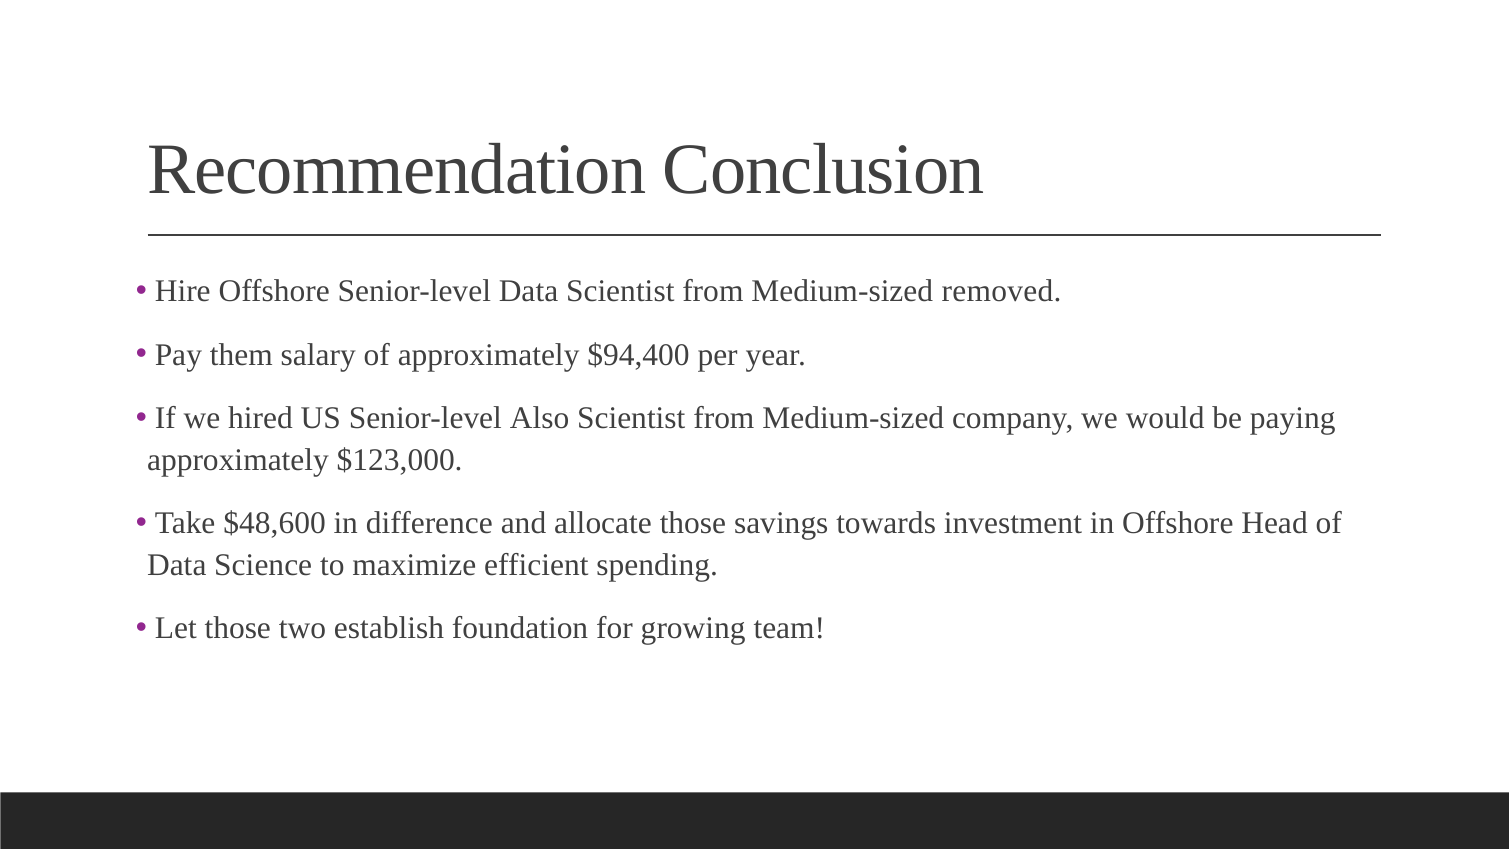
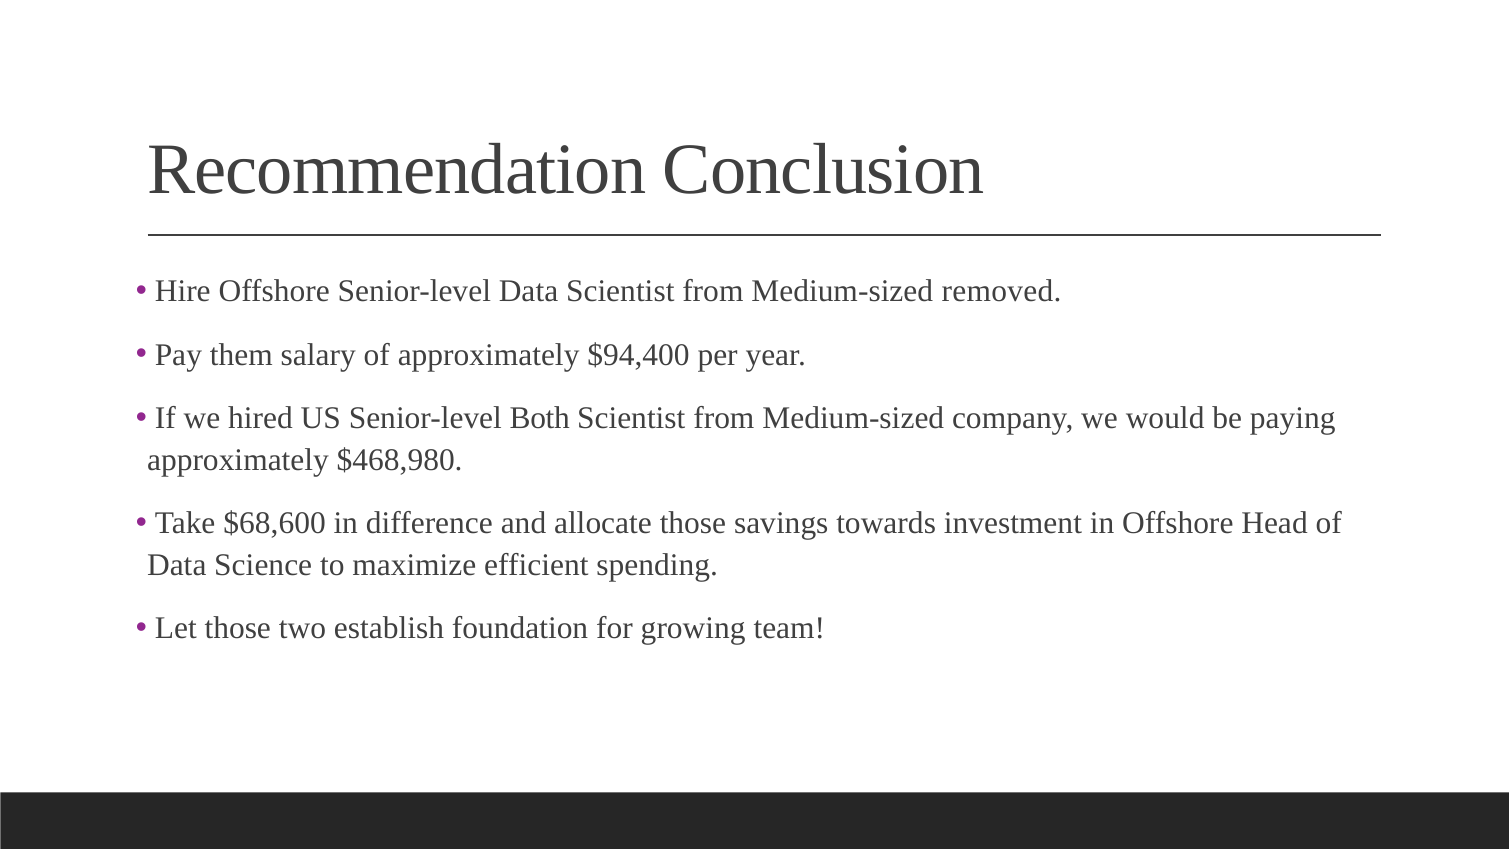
Also: Also -> Both
$123,000: $123,000 -> $468,980
$48,600: $48,600 -> $68,600
